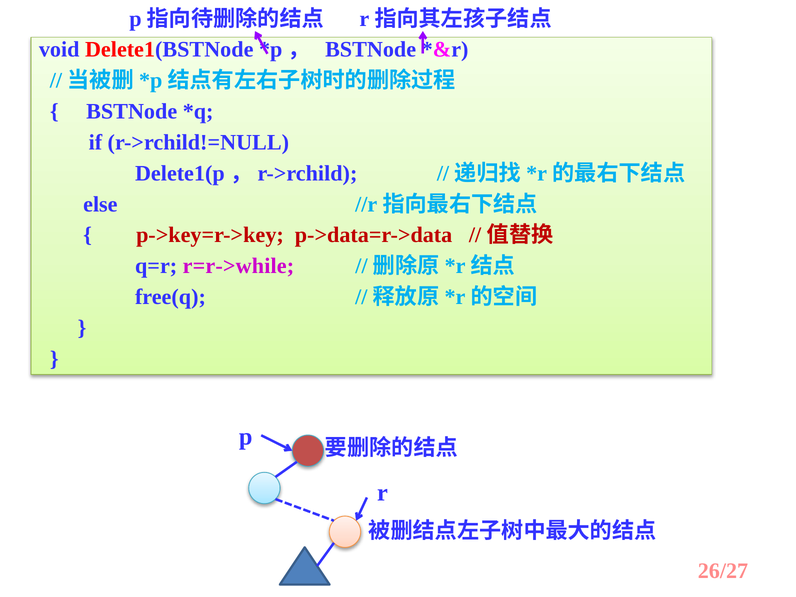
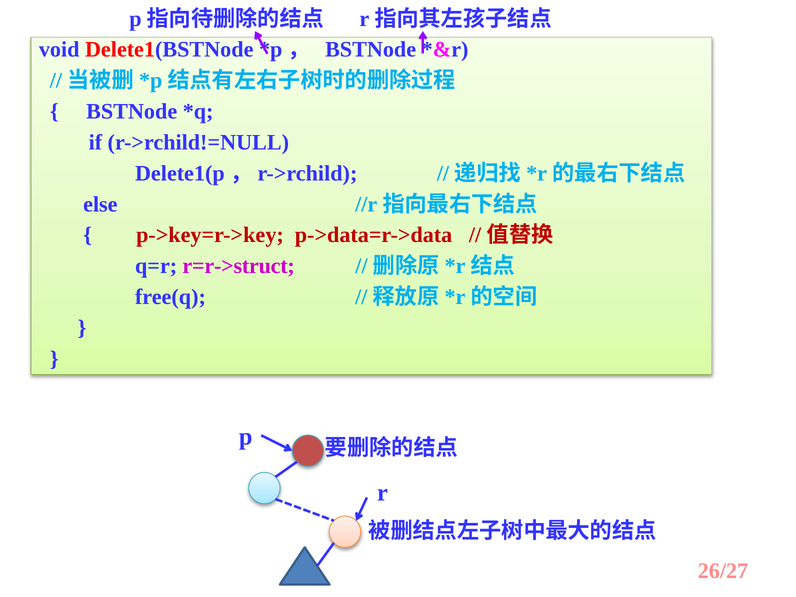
r=r->while: r=r->while -> r=r->struct
